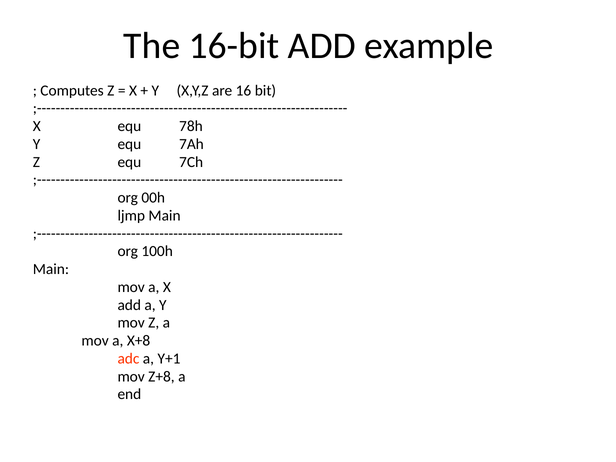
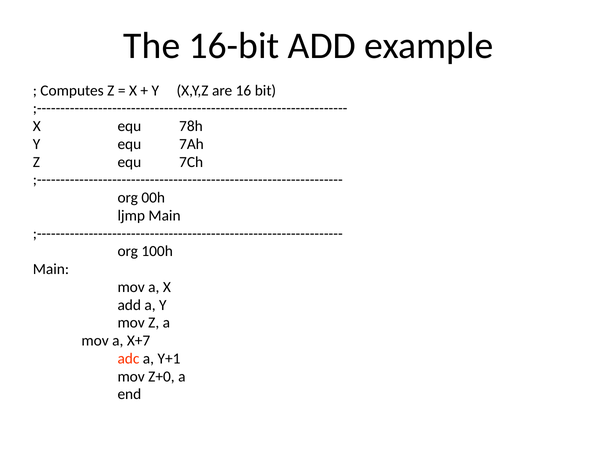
X+8: X+8 -> X+7
Z+8: Z+8 -> Z+0
